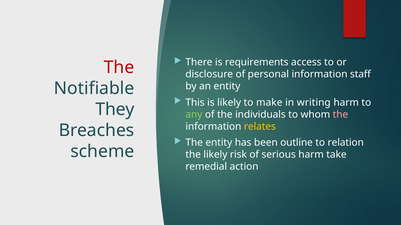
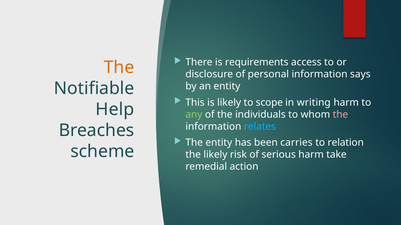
The at (119, 67) colour: red -> orange
staff: staff -> says
make: make -> scope
They: They -> Help
relates colour: yellow -> light blue
outline: outline -> carries
